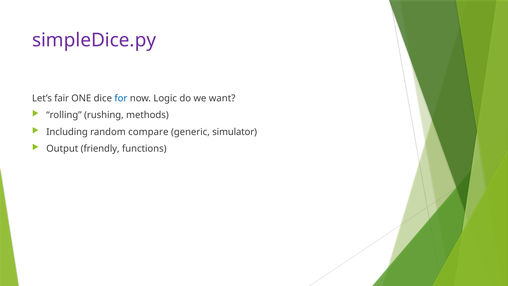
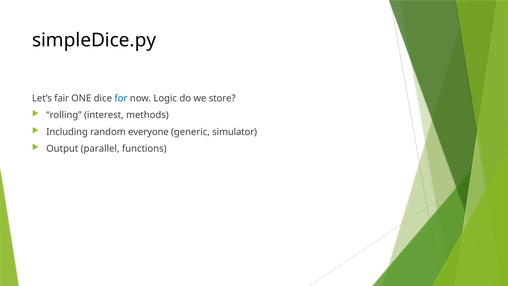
simpleDice.py colour: purple -> black
want: want -> store
rushing: rushing -> interest
compare: compare -> everyone
friendly: friendly -> parallel
